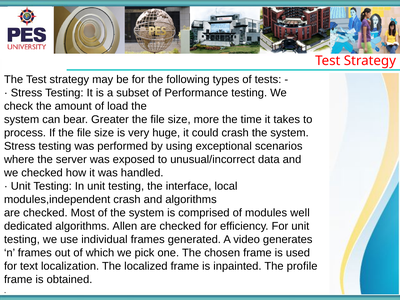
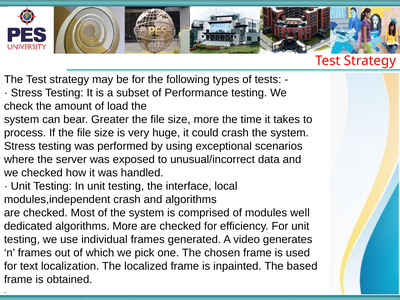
algorithms Allen: Allen -> More
profile: profile -> based
